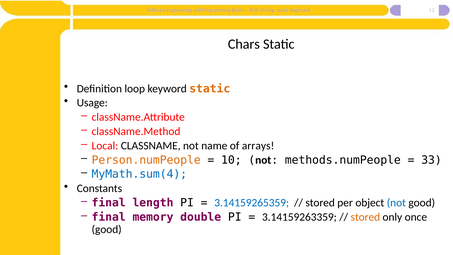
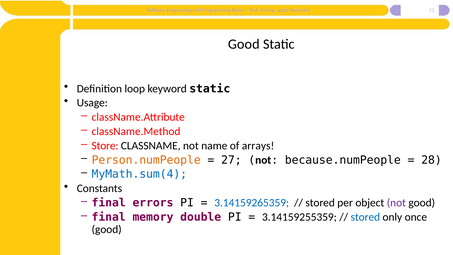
Chars at (244, 44): Chars -> Good
static at (210, 89) colour: orange -> black
Local: Local -> Store
10: 10 -> 27
methods.numPeople: methods.numPeople -> because.numPeople
33: 33 -> 28
length: length -> errors
not at (396, 203) colour: blue -> purple
3.14159263359: 3.14159263359 -> 3.14159255359
stored at (365, 217) colour: orange -> blue
